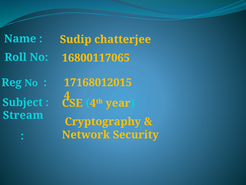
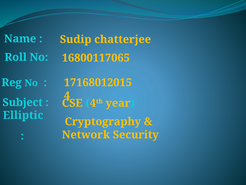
Stream: Stream -> Elliptic
